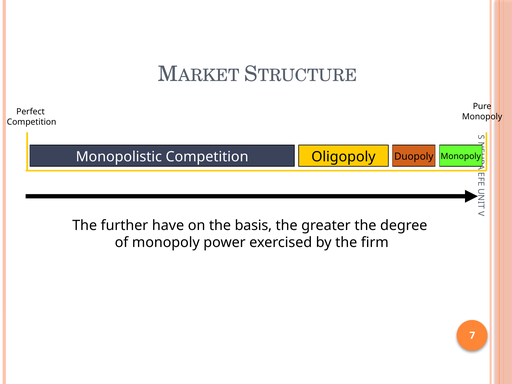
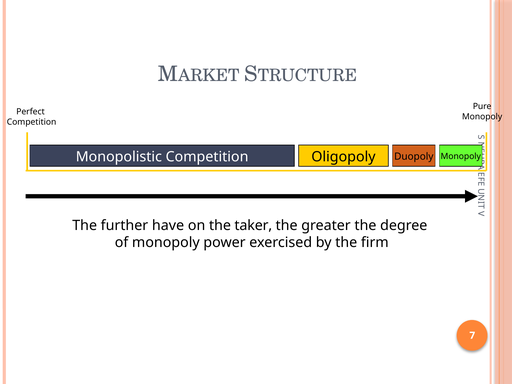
basis: basis -> taker
